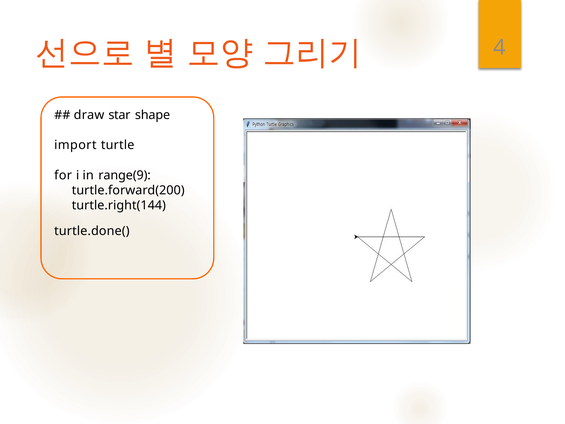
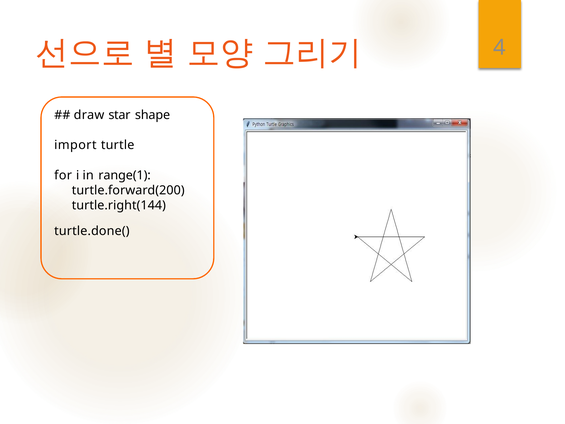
range(9: range(9 -> range(1
